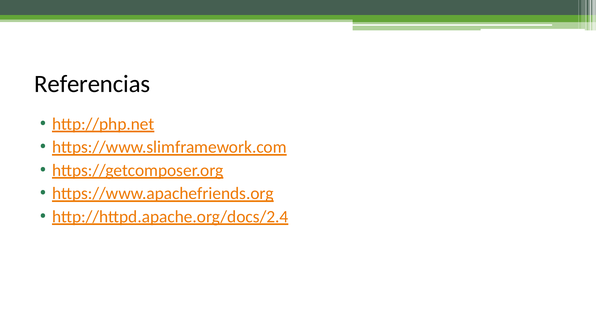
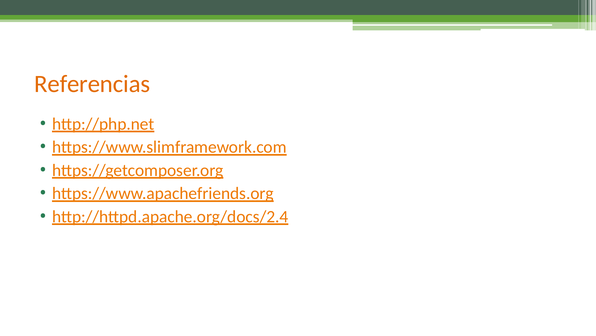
Referencias colour: black -> orange
